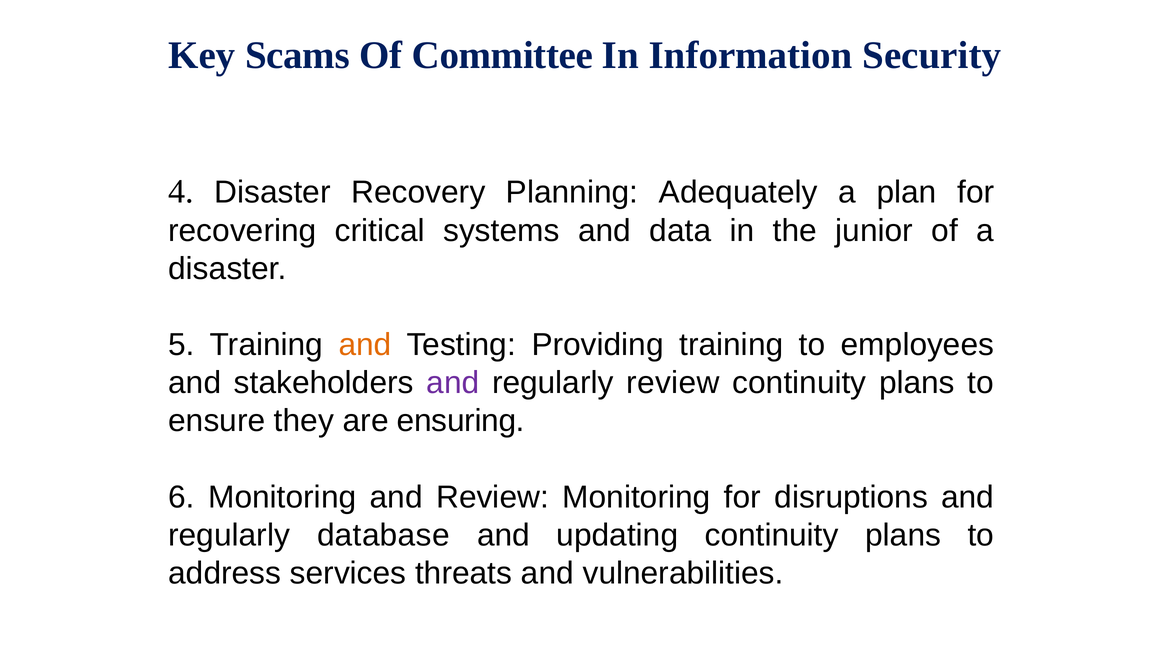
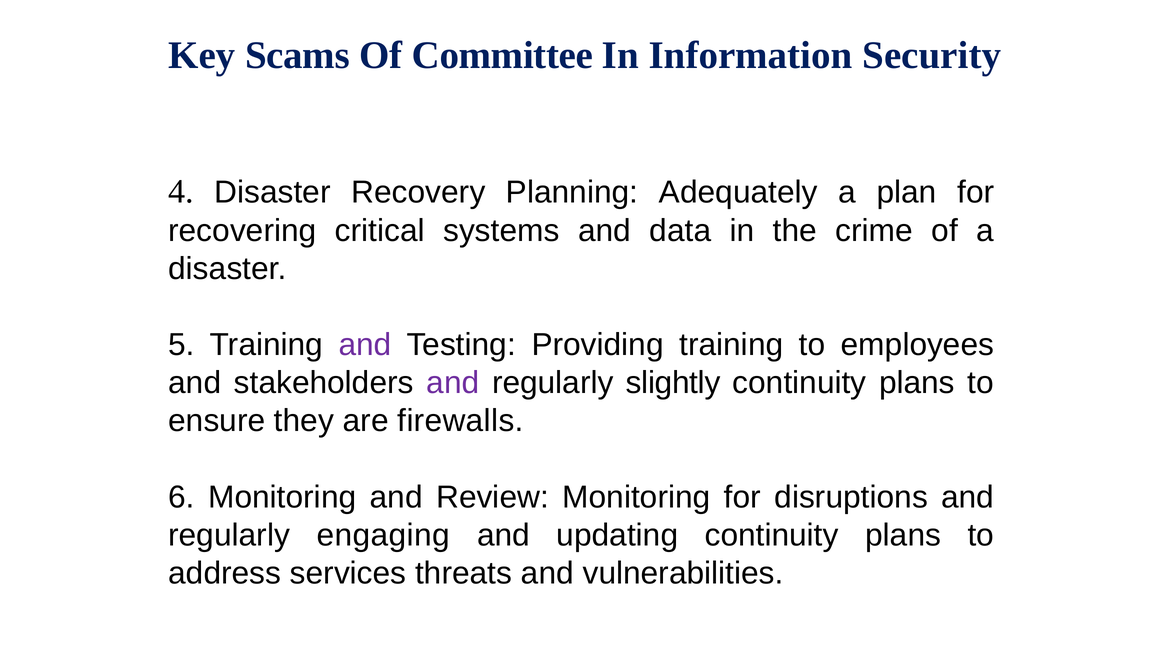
junior: junior -> crime
and at (365, 345) colour: orange -> purple
regularly review: review -> slightly
ensuring: ensuring -> firewalls
database: database -> engaging
